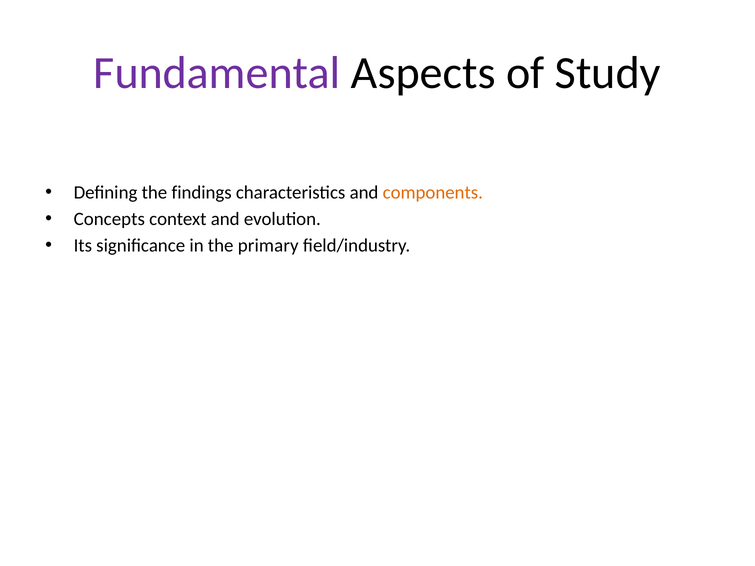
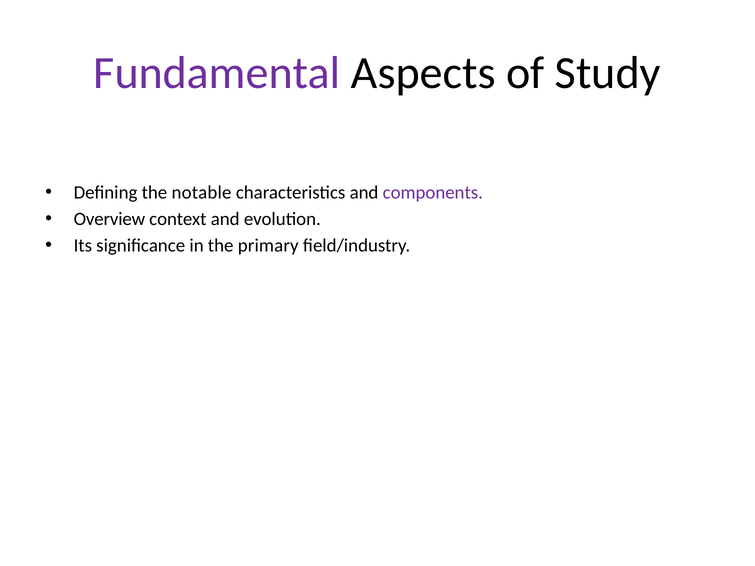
findings: findings -> notable
components colour: orange -> purple
Concepts: Concepts -> Overview
